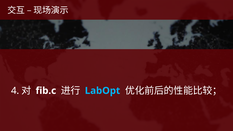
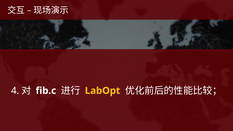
LabOpt colour: light blue -> yellow
